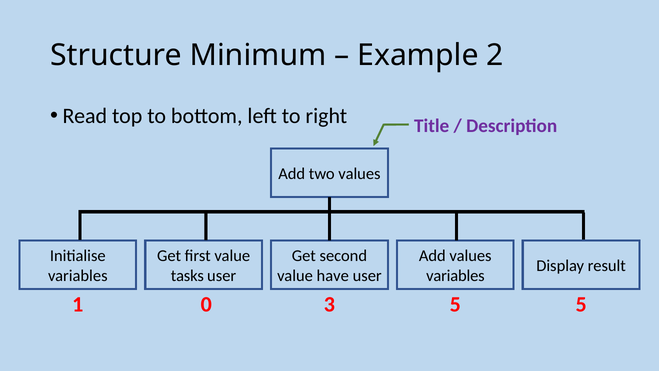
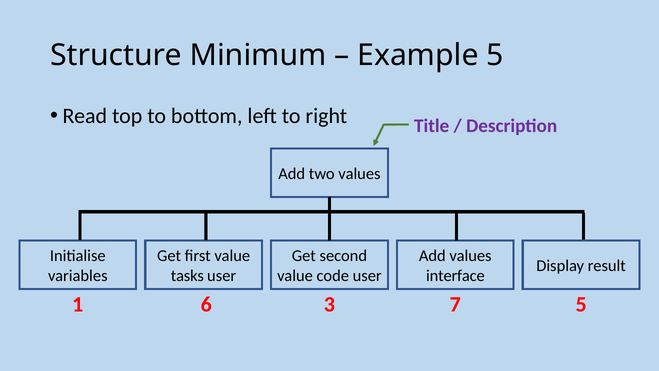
Example 2: 2 -> 5
have: have -> code
variables at (455, 275): variables -> interface
0: 0 -> 6
3 5: 5 -> 7
